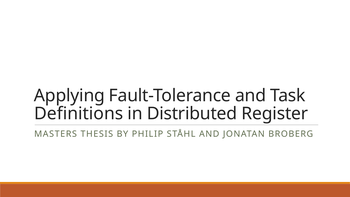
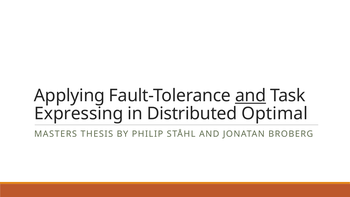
and at (251, 96) underline: none -> present
Definitions: Definitions -> Expressing
Register: Register -> Optimal
